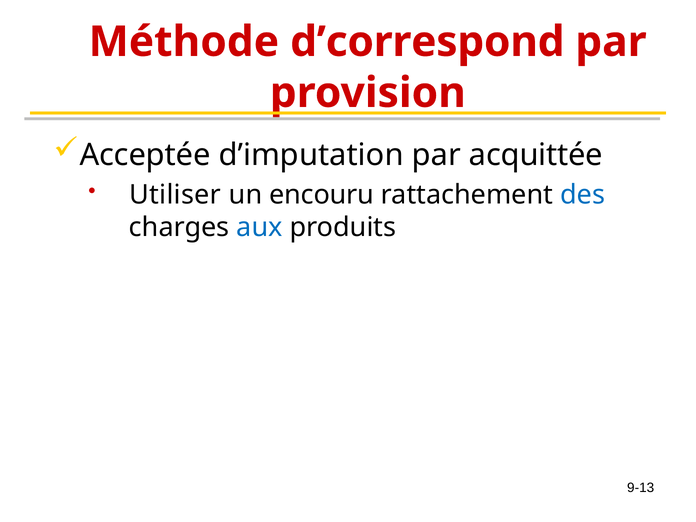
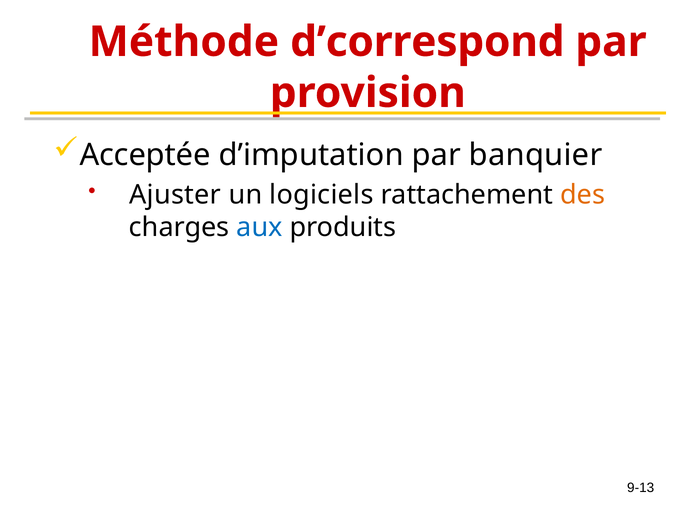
acquittée: acquittée -> banquier
Utiliser: Utiliser -> Ajuster
encouru: encouru -> logiciels
des colour: blue -> orange
